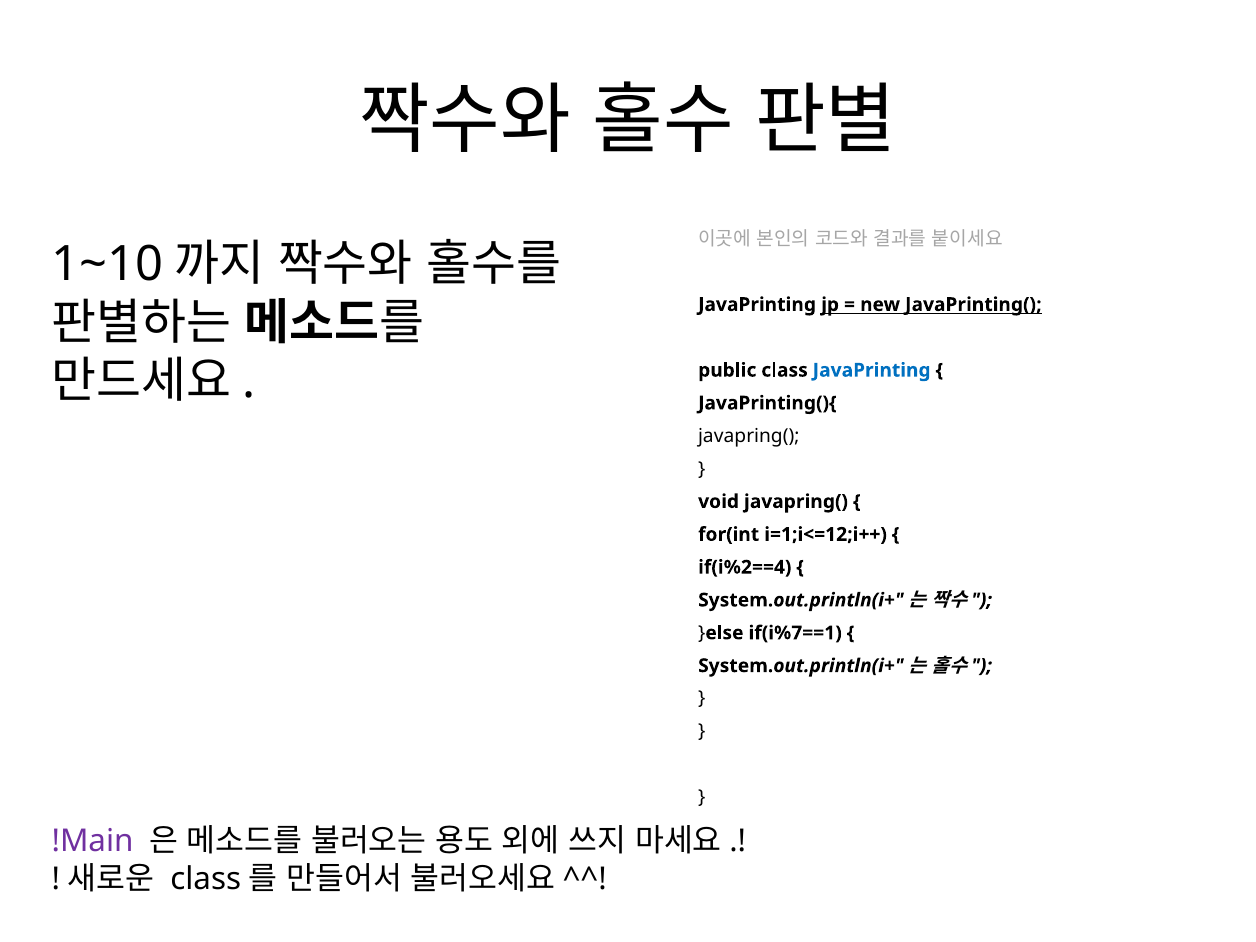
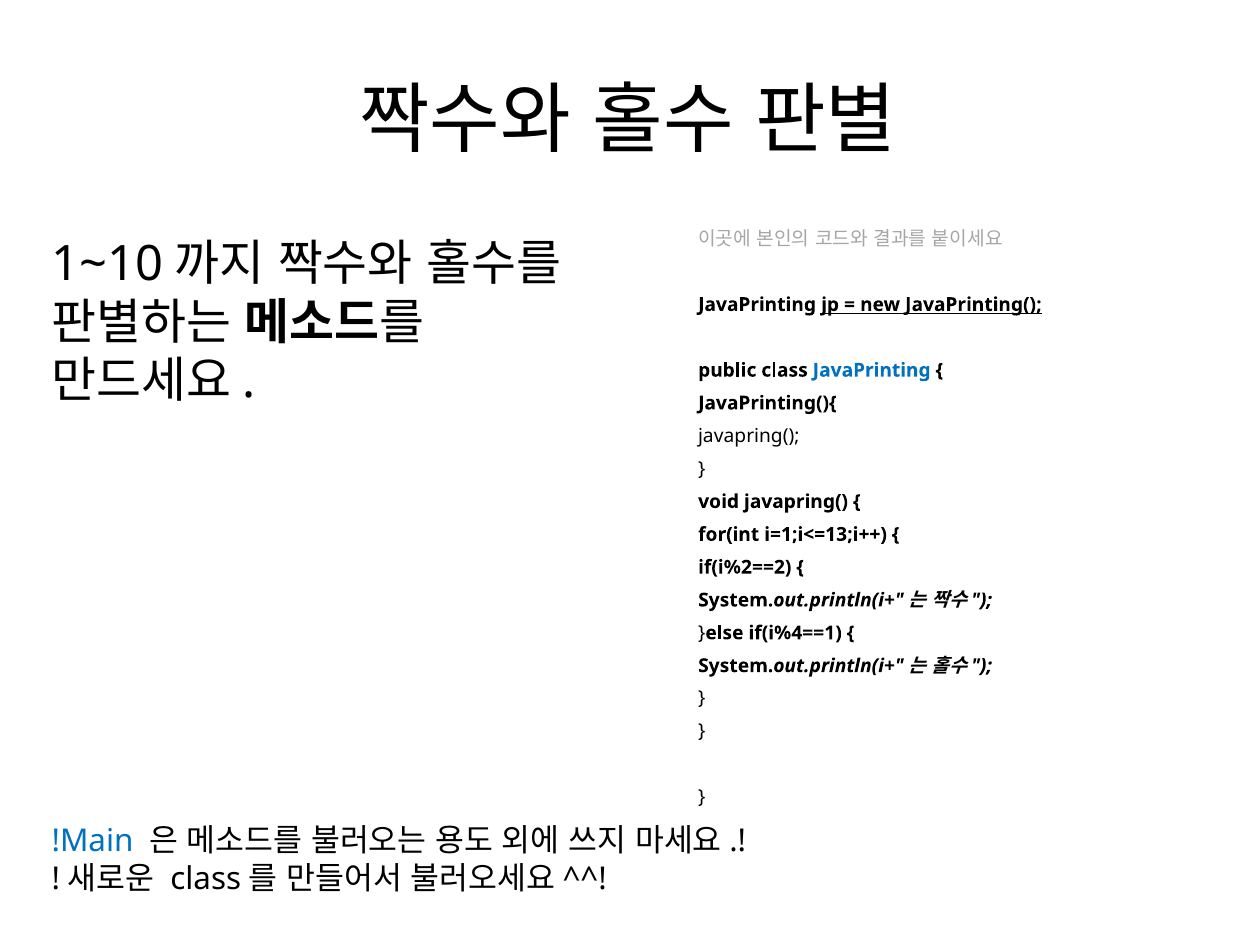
i=1;i<=12;i++: i=1;i<=12;i++ -> i=1;i<=13;i++
if(i%2==4: if(i%2==4 -> if(i%2==2
if(i%7==1: if(i%7==1 -> if(i%4==1
!Main colour: purple -> blue
